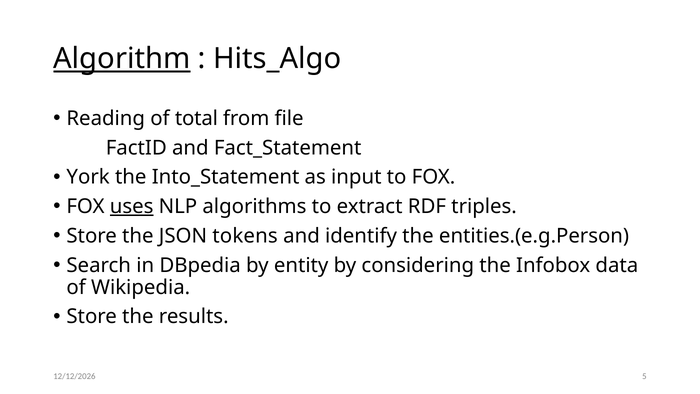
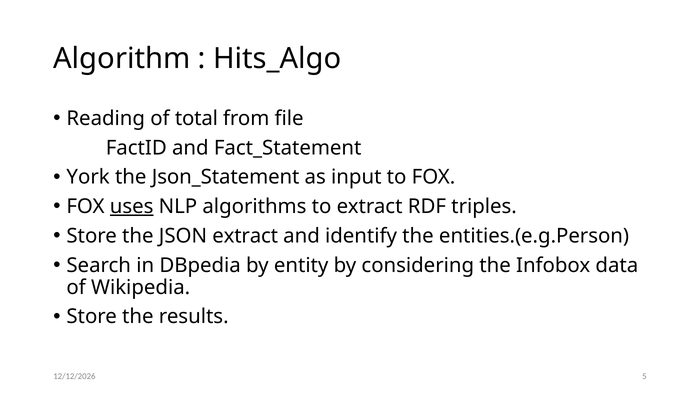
Algorithm underline: present -> none
Into_Statement: Into_Statement -> Json_Statement
JSON tokens: tokens -> extract
